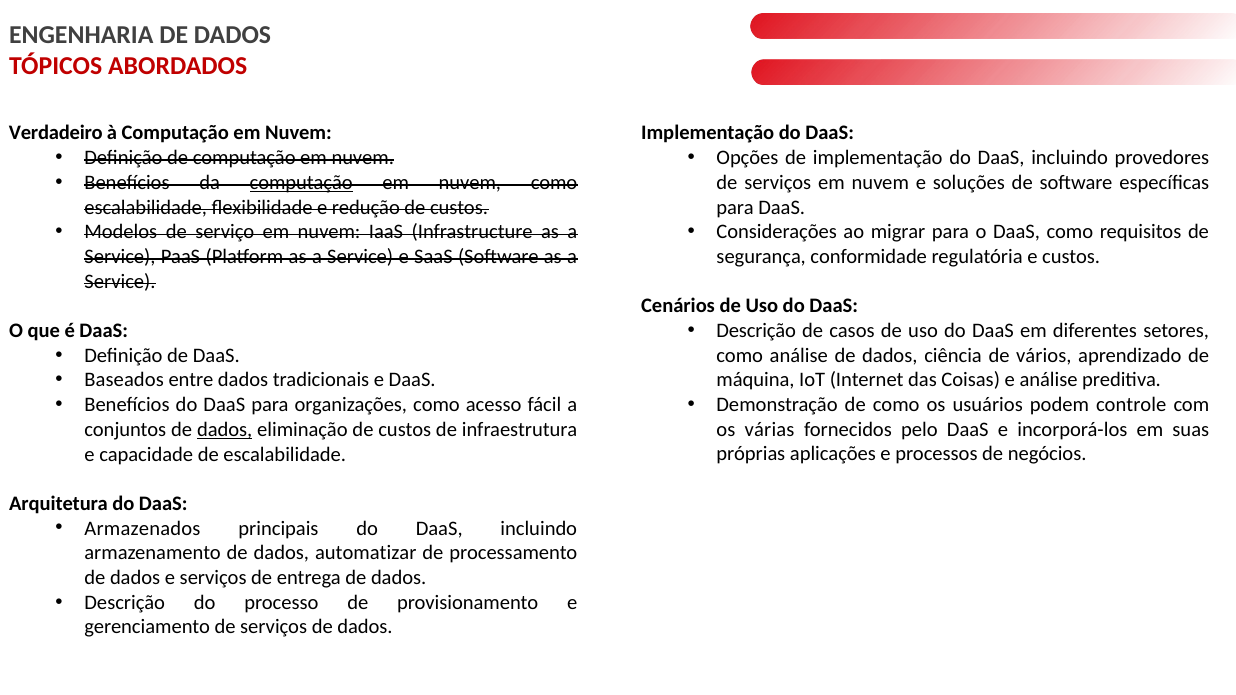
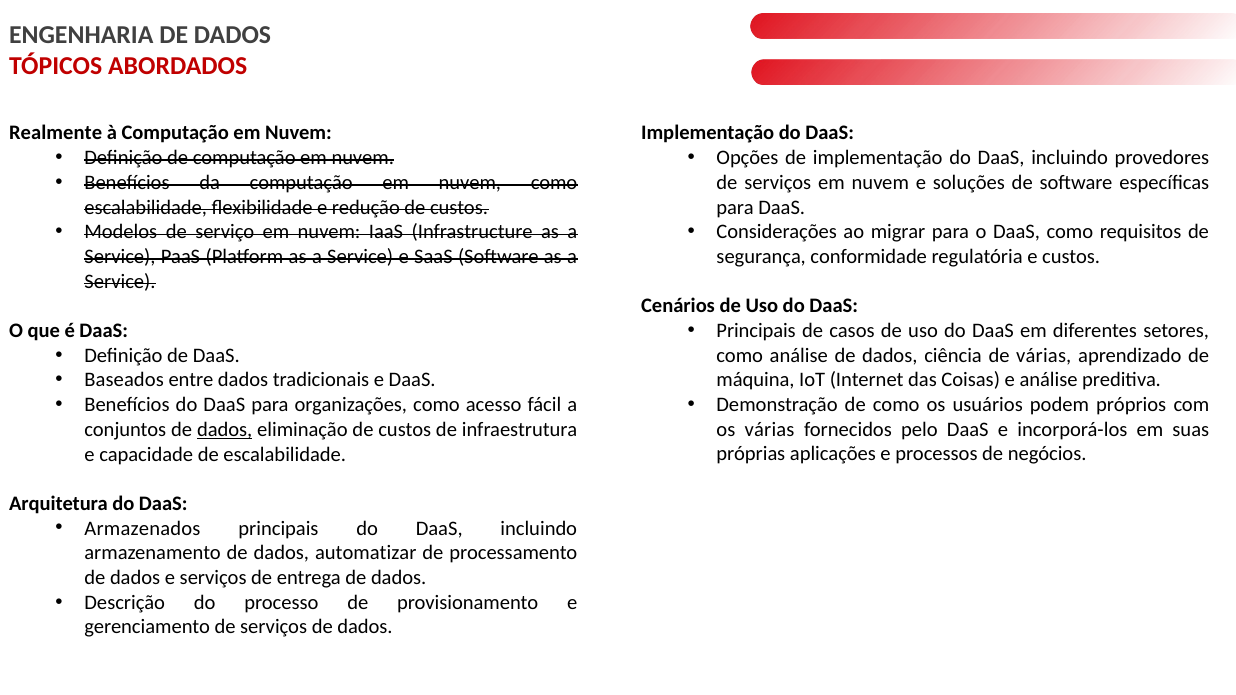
Verdadeiro: Verdadeiro -> Realmente
computação at (301, 183) underline: present -> none
Descrição at (756, 331): Descrição -> Principais
de vários: vários -> várias
controle: controle -> próprios
